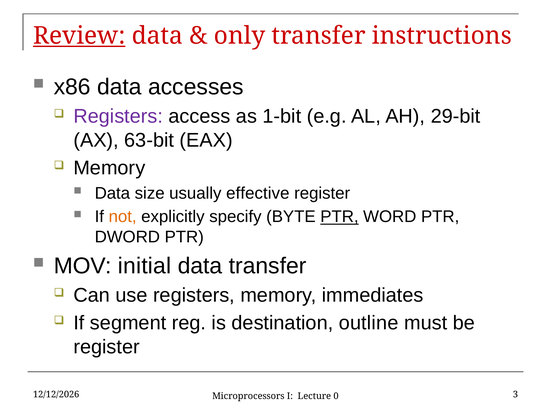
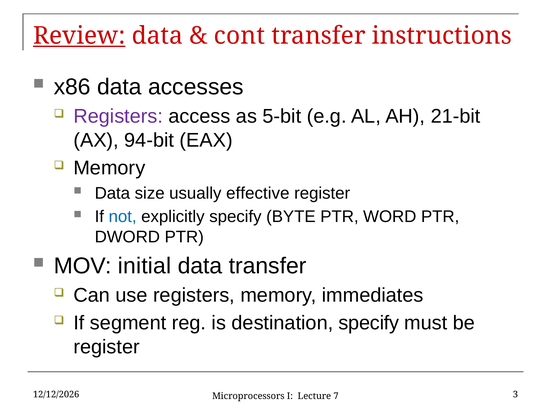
only: only -> cont
1-bit: 1-bit -> 5-bit
29-bit: 29-bit -> 21-bit
63-bit: 63-bit -> 94-bit
not colour: orange -> blue
PTR at (339, 217) underline: present -> none
destination outline: outline -> specify
0: 0 -> 7
